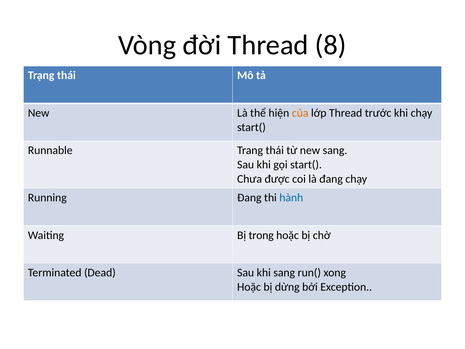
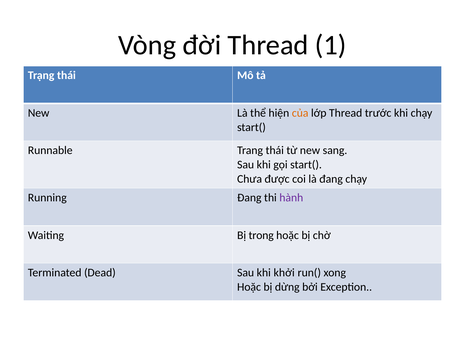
8: 8 -> 1
hành colour: blue -> purple
khi sang: sang -> khởi
